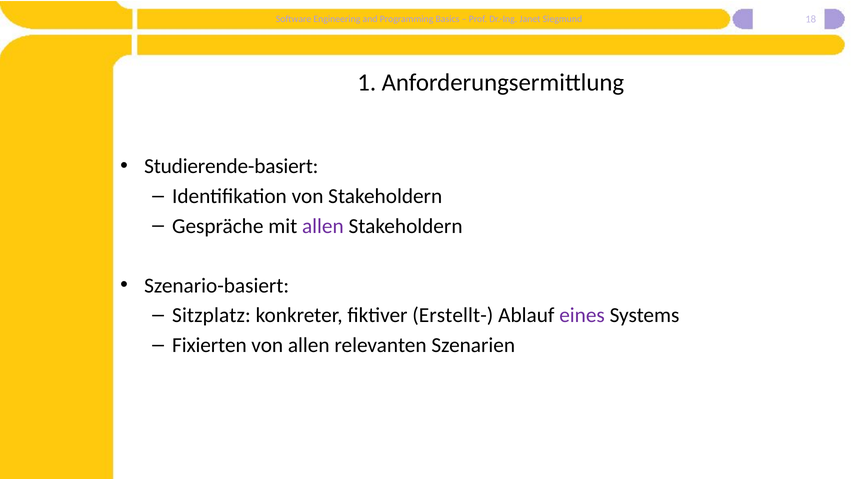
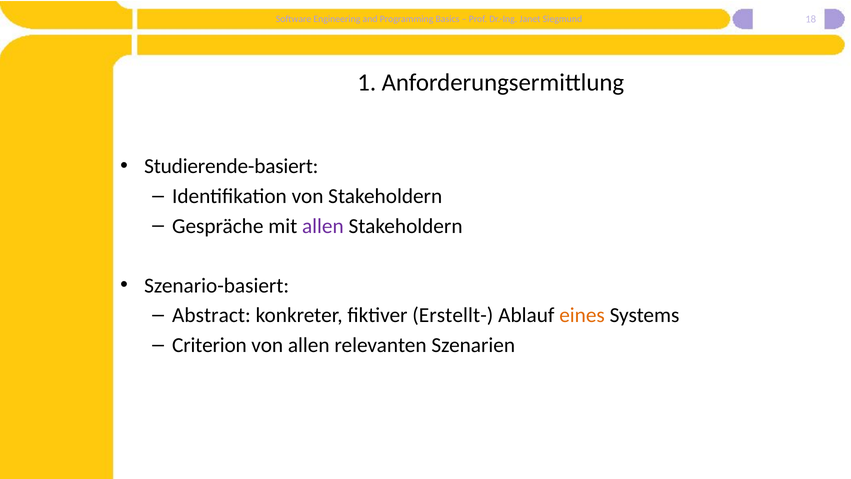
Sitzplatz: Sitzplatz -> Abstract
eines colour: purple -> orange
Fixierten: Fixierten -> Criterion
